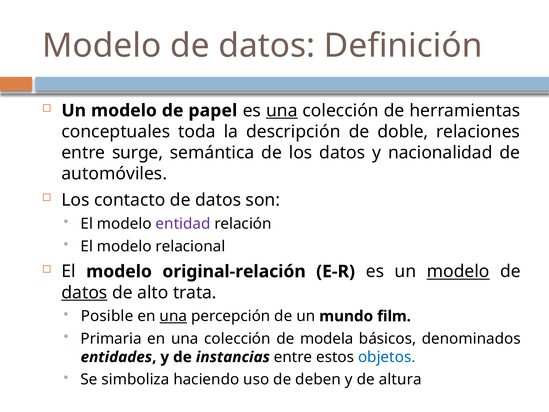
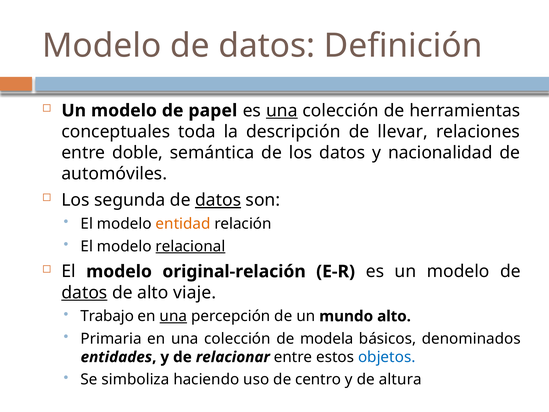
doble: doble -> llevar
surge: surge -> doble
contacto: contacto -> segunda
datos at (218, 200) underline: none -> present
entidad colour: purple -> orange
relacional underline: none -> present
modelo at (458, 271) underline: present -> none
trata: trata -> viaje
Posible: Posible -> Trabajo
mundo film: film -> alto
instancias: instancias -> relacionar
deben: deben -> centro
